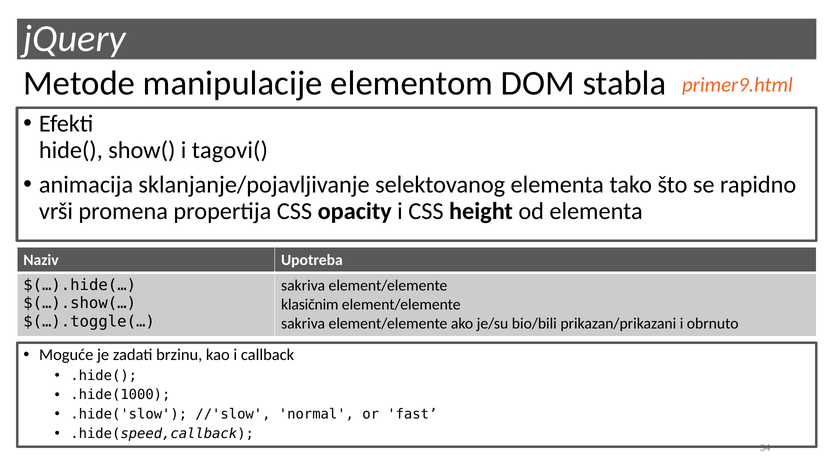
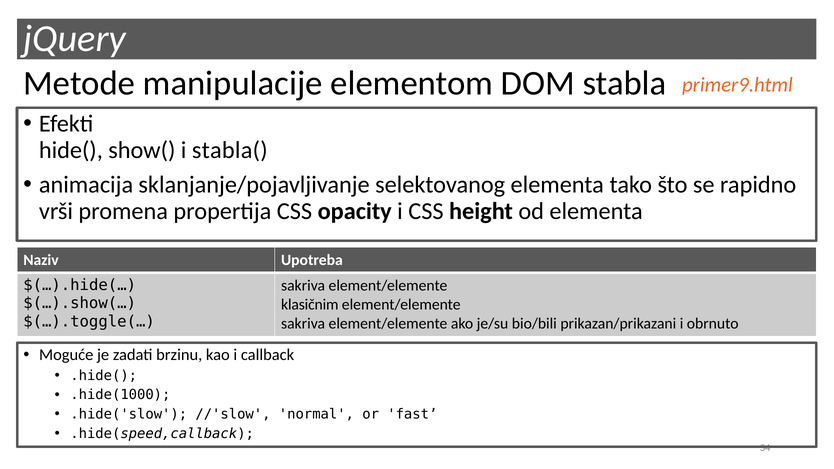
tagovi(: tagovi( -> stabla(
